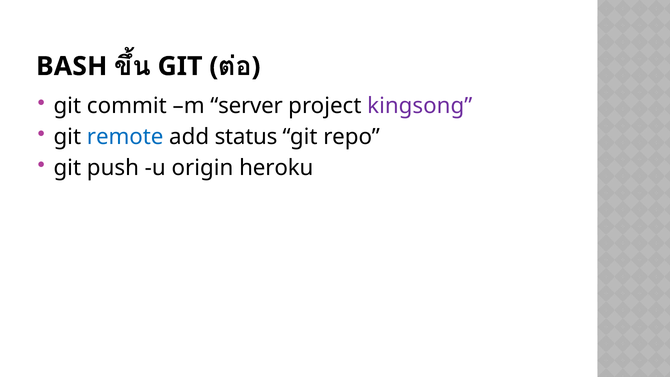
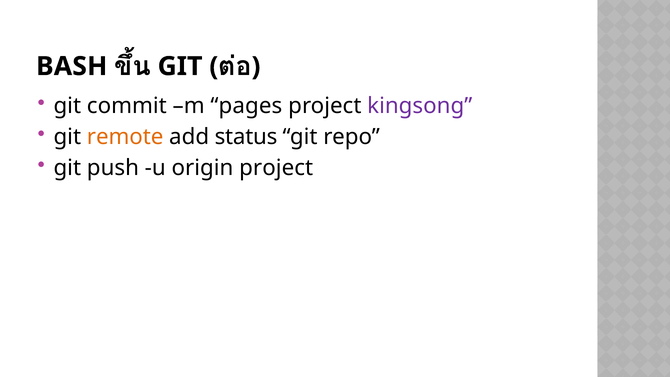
server: server -> pages
remote colour: blue -> orange
origin heroku: heroku -> project
